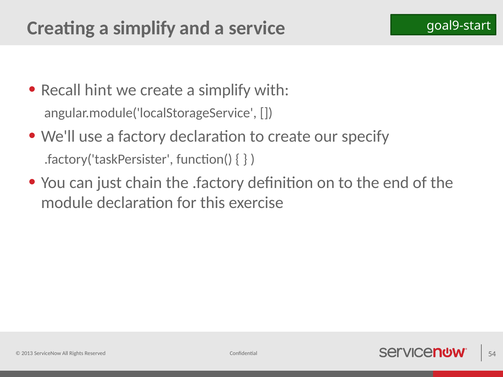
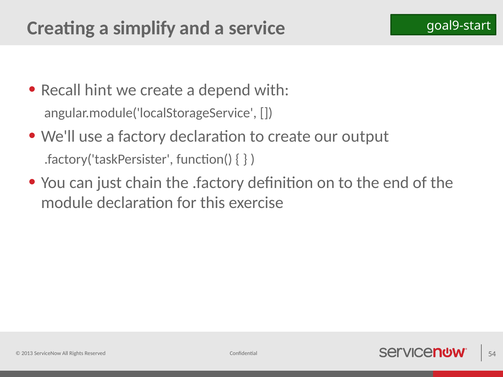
create a simplify: simplify -> depend
specify: specify -> output
